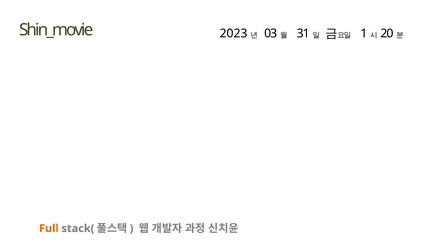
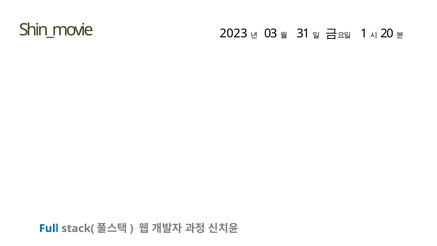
Full colour: orange -> blue
